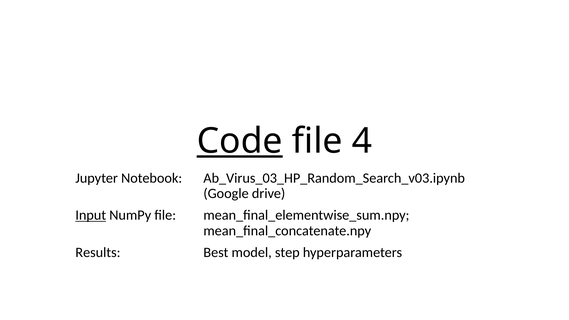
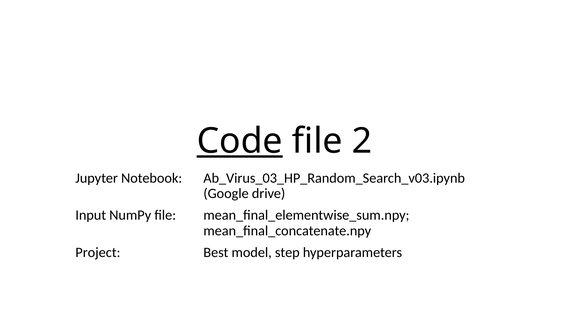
4: 4 -> 2
Input underline: present -> none
Results: Results -> Project
